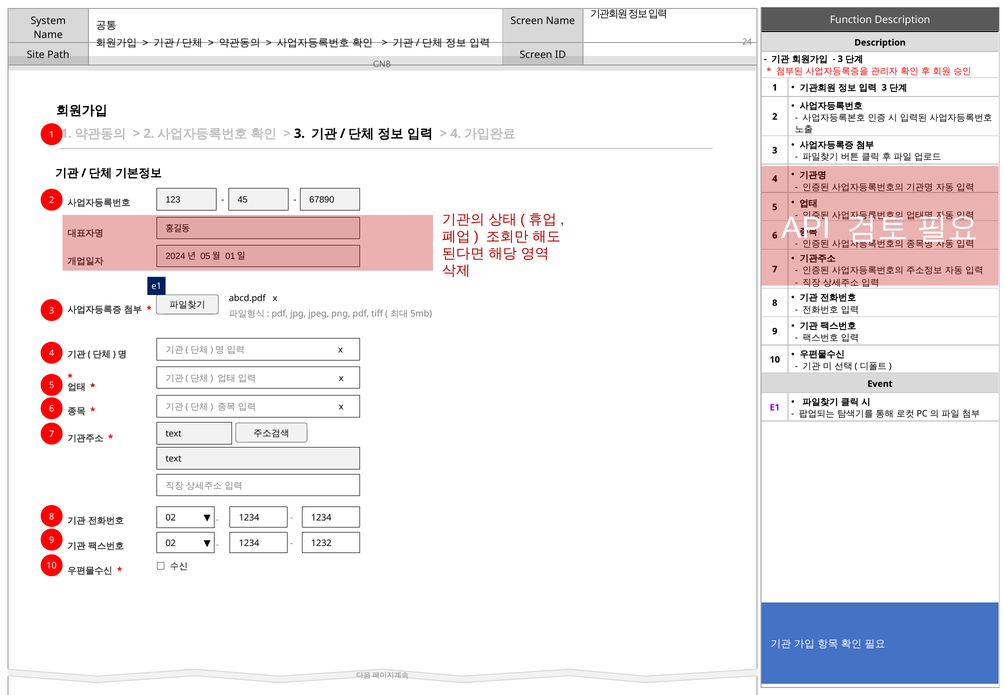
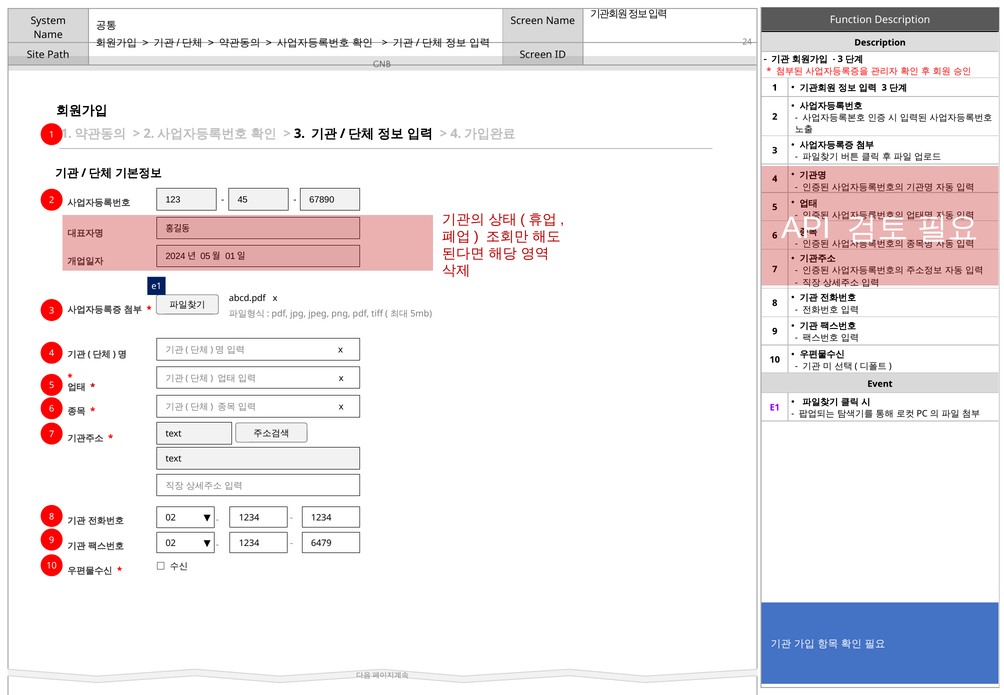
1232: 1232 -> 6479
